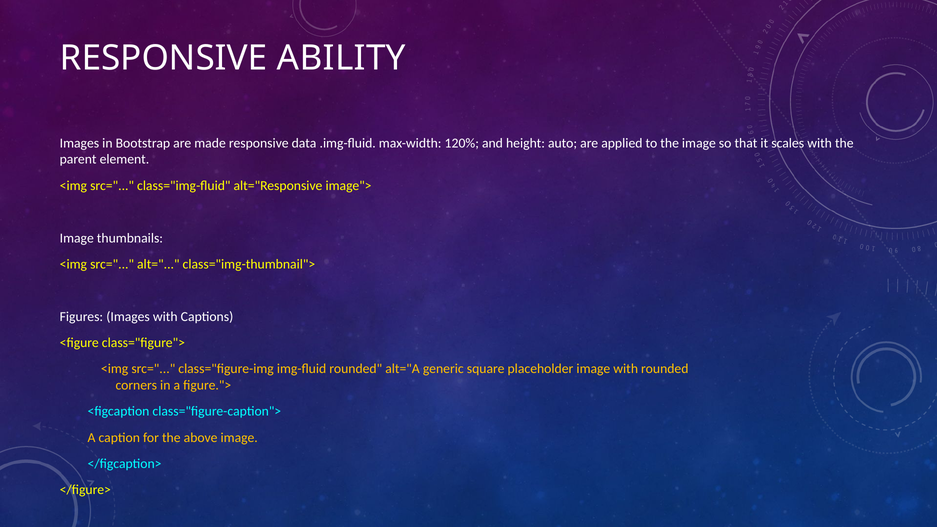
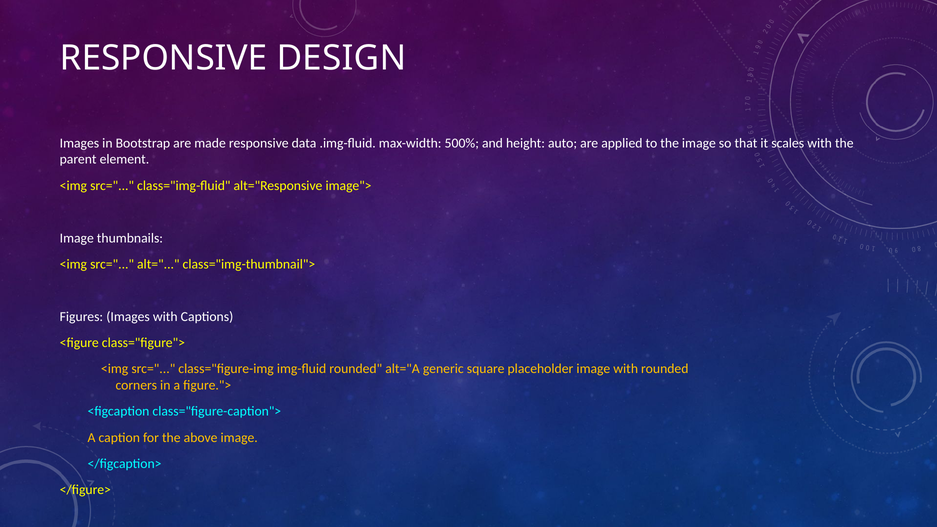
ABILITY: ABILITY -> DESIGN
120%: 120% -> 500%
